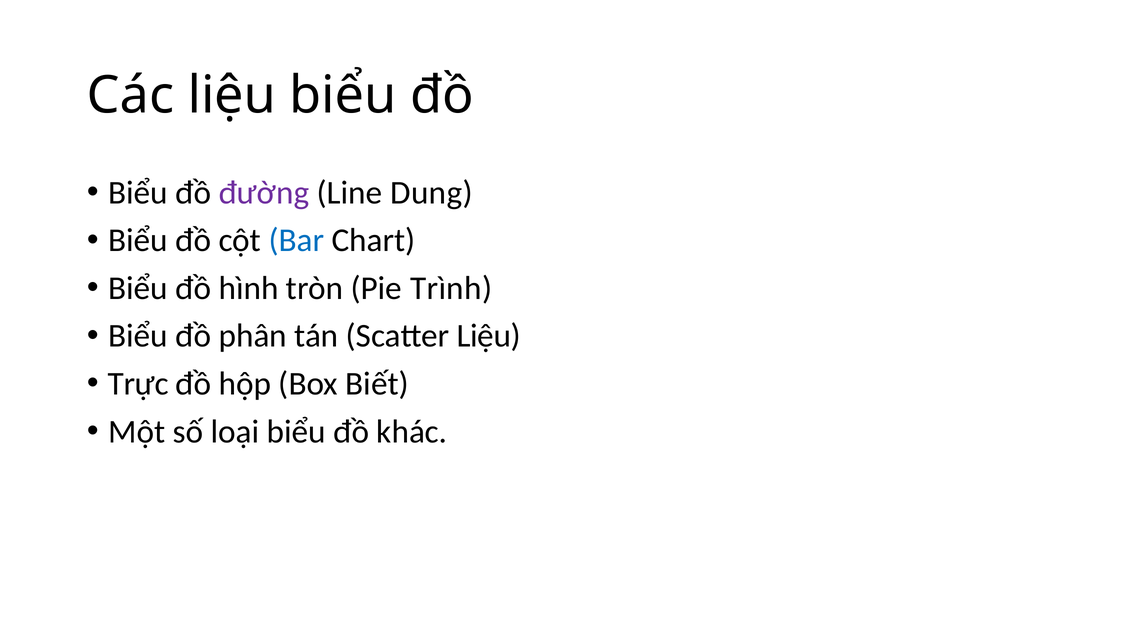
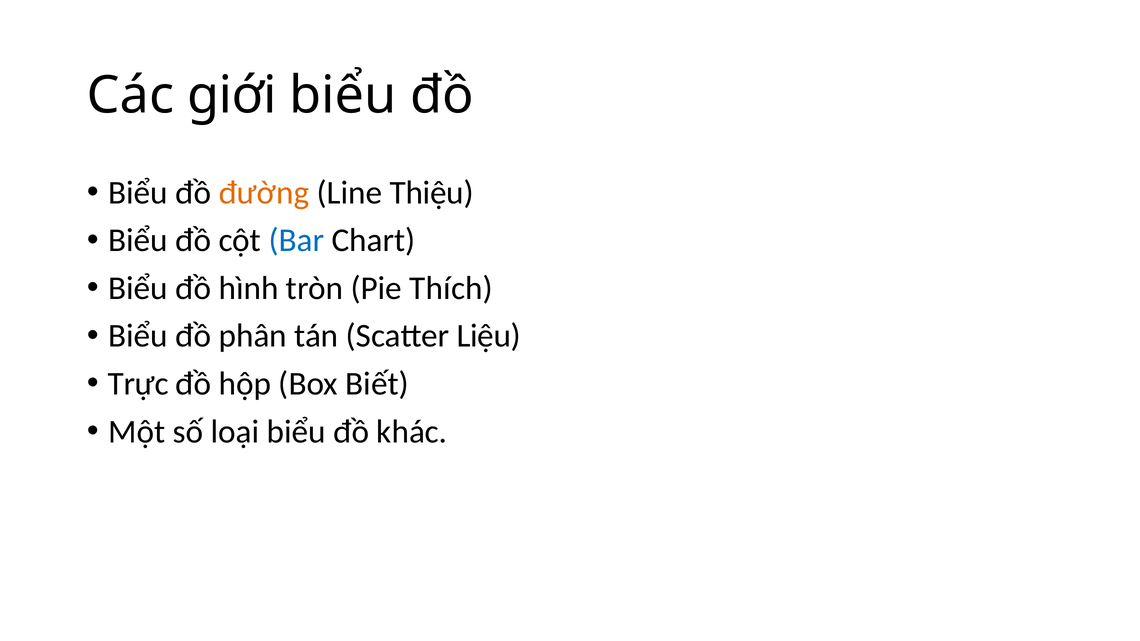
Các liệu: liệu -> giới
đường colour: purple -> orange
Dung: Dung -> Thiệu
Trình: Trình -> Thích
